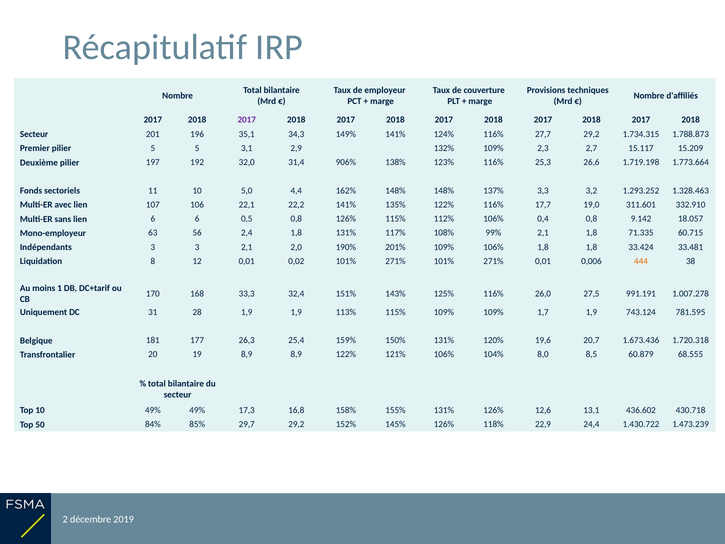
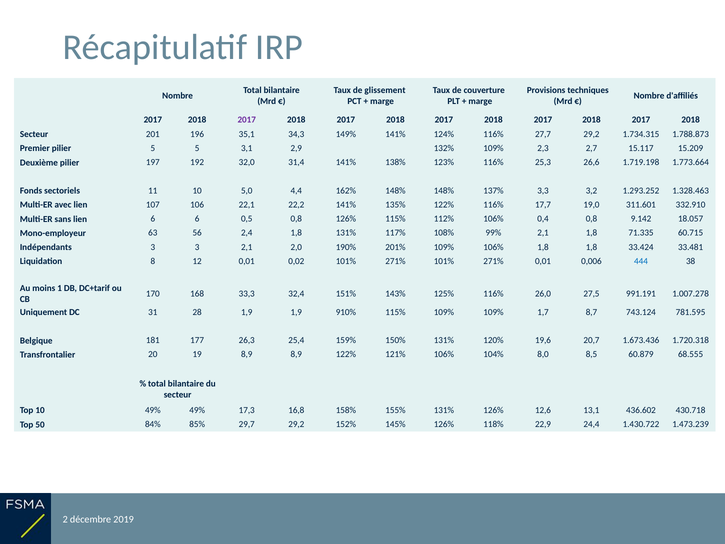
employeur: employeur -> glissement
31,4 906%: 906% -> 141%
444 colour: orange -> blue
113%: 113% -> 910%
1,7 1,9: 1,9 -> 8,7
